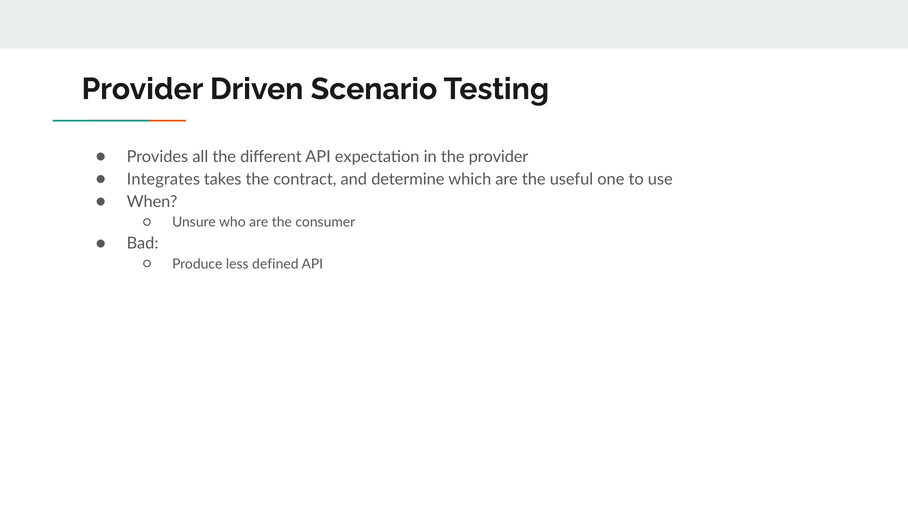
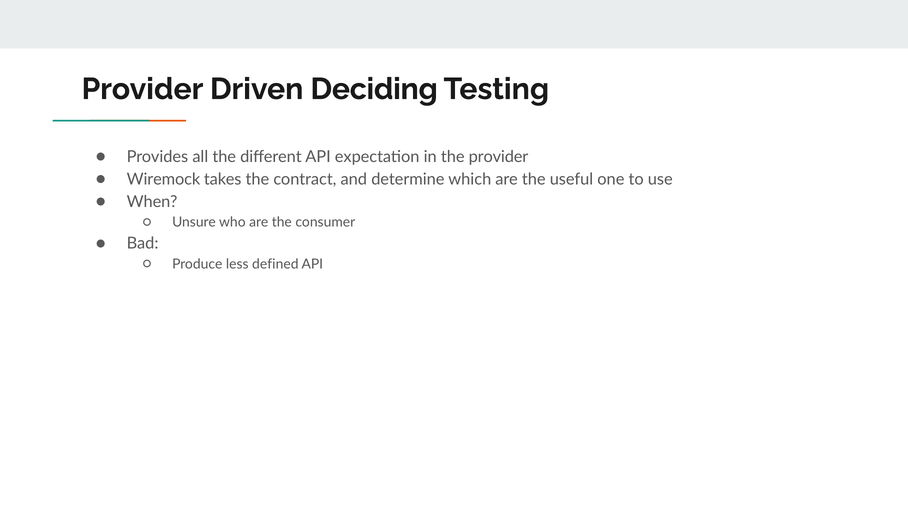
Scenario: Scenario -> Deciding
Integrates: Integrates -> Wiremock
